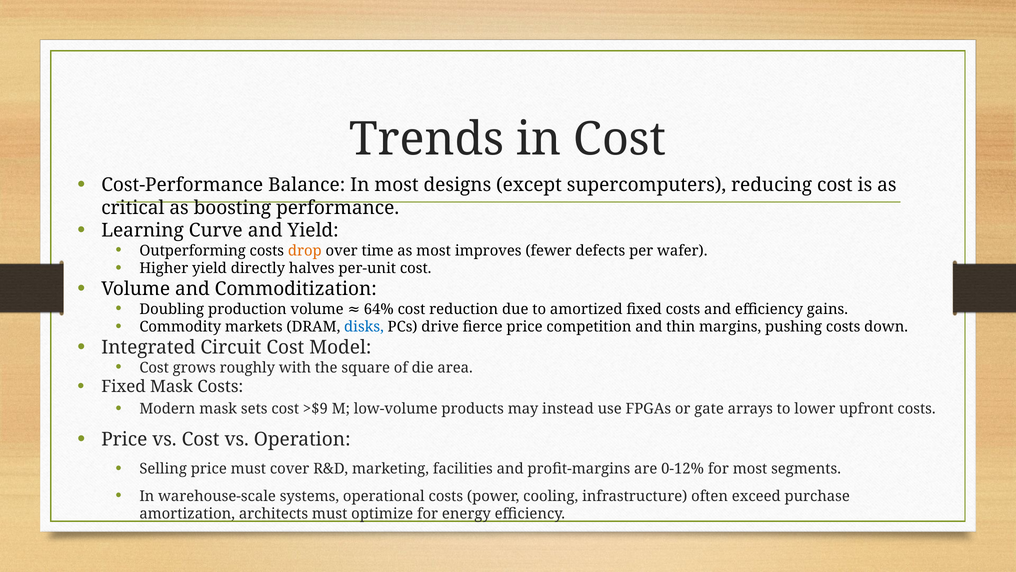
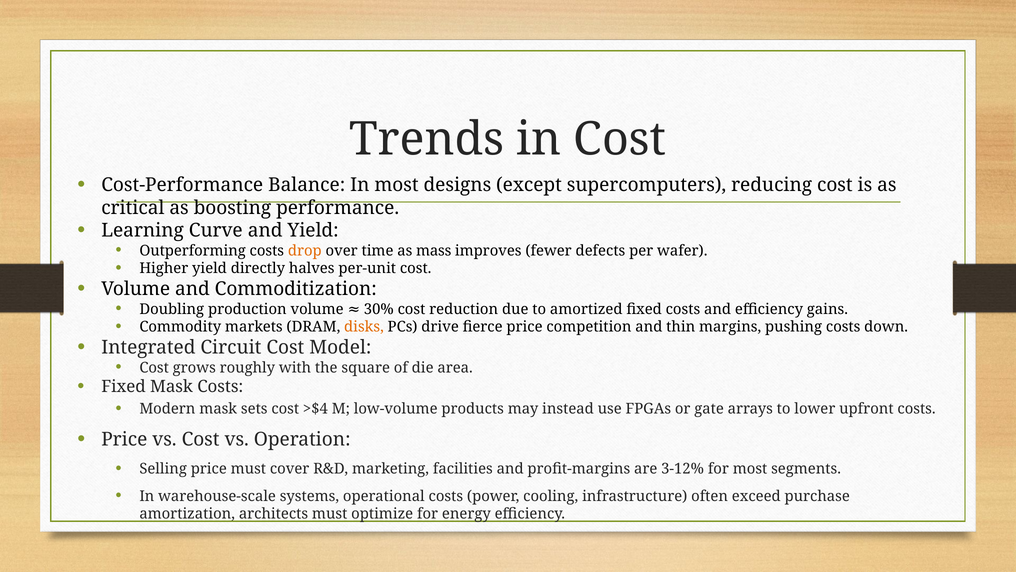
as most: most -> mass
64%: 64% -> 30%
disks colour: blue -> orange
>$9: >$9 -> >$4
0-12%: 0-12% -> 3-12%
